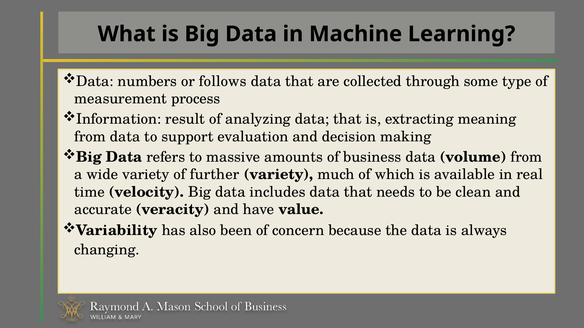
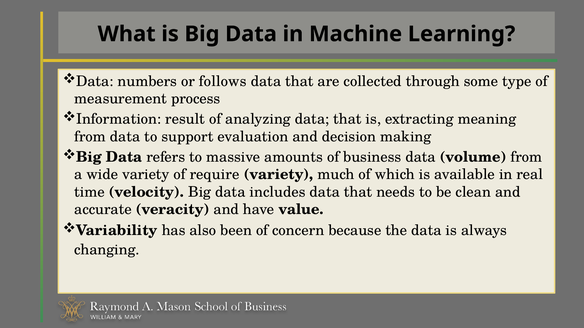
further: further -> require
